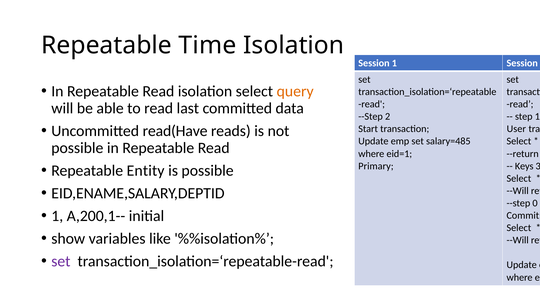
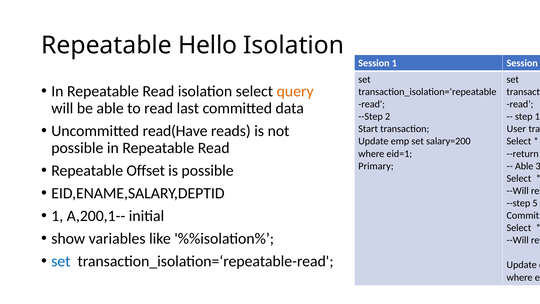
Time: Time -> Hello
salary=485: salary=485 -> salary=200
Keys at (524, 166): Keys -> Able
Entity: Entity -> Offset
0: 0 -> 5
set at (61, 261) colour: purple -> blue
